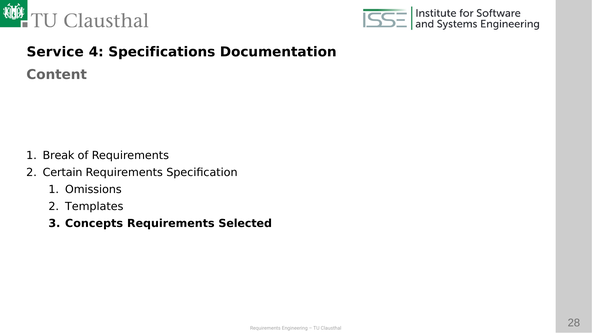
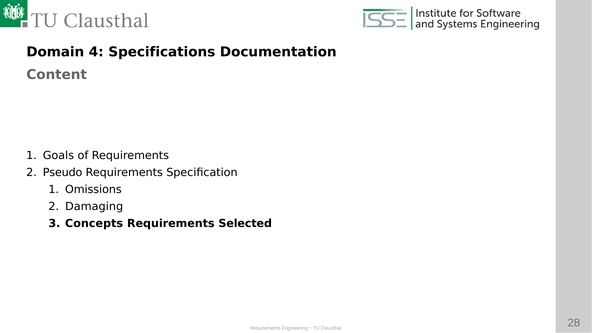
Service: Service -> Domain
Break: Break -> Goals
Certain: Certain -> Pseudo
Templates: Templates -> Damaging
